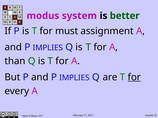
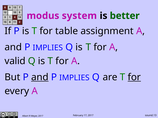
must: must -> table
than: than -> valid
and at (40, 77) underline: none -> present
